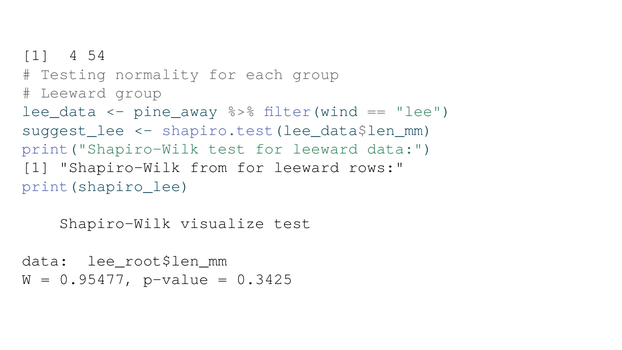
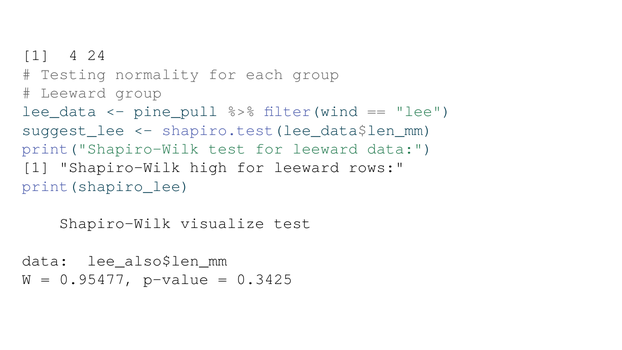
54: 54 -> 24
pine_away: pine_away -> pine_pull
from: from -> high
lee_root$len_mm: lee_root$len_mm -> lee_also$len_mm
